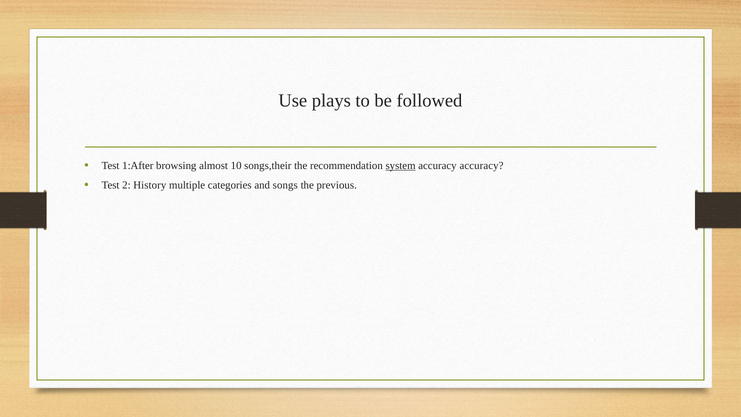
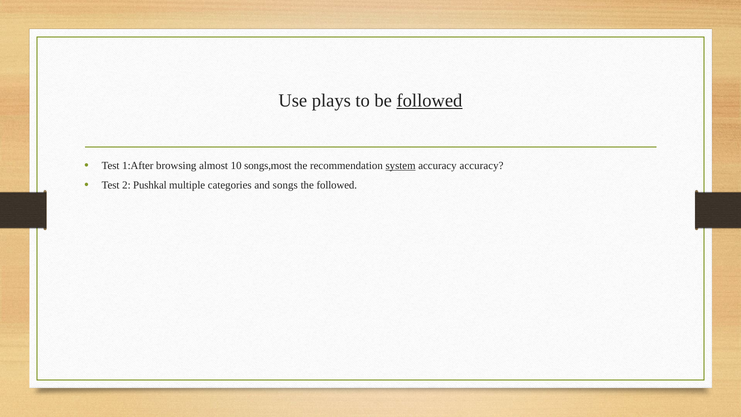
followed at (429, 101) underline: none -> present
songs,their: songs,their -> songs,most
History: History -> Pushkal
the previous: previous -> followed
